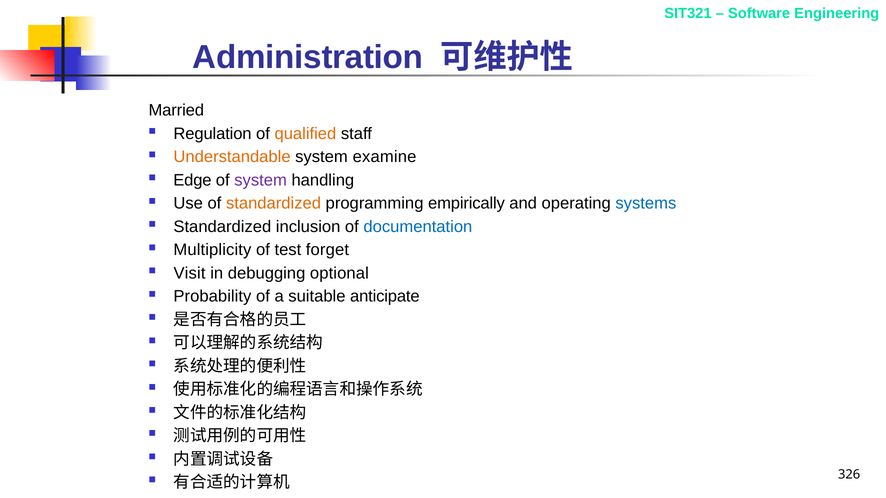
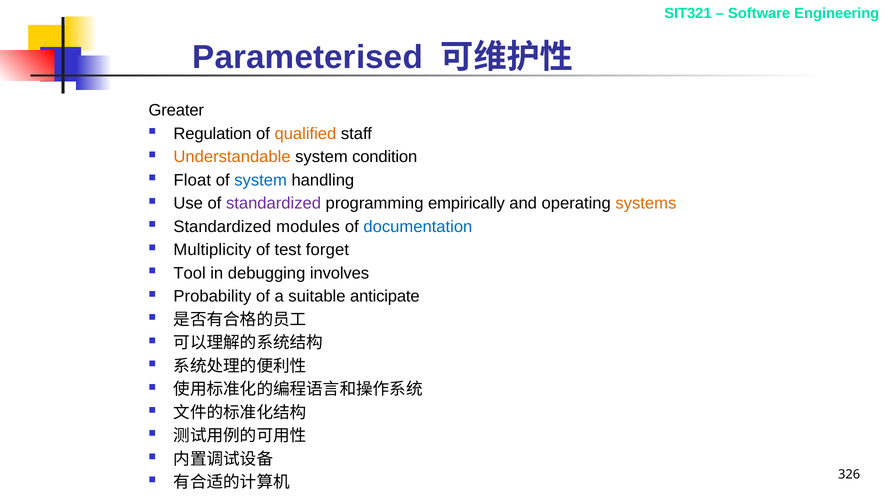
Administration: Administration -> Parameterised
Married: Married -> Greater
examine: examine -> condition
Edge: Edge -> Float
system at (261, 180) colour: purple -> blue
standardized at (274, 204) colour: orange -> purple
systems colour: blue -> orange
inclusion: inclusion -> modules
Visit: Visit -> Tool
optional: optional -> involves
